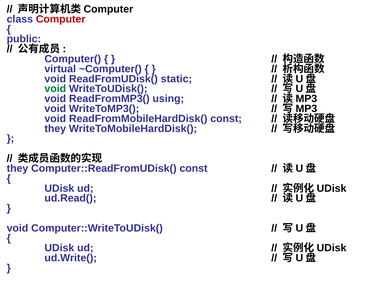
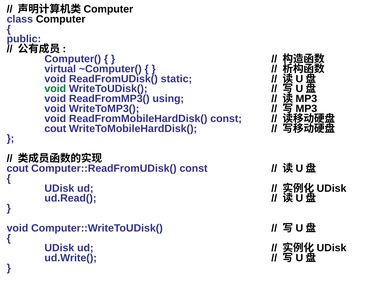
Computer colour: red -> black
they at (55, 129): they -> cout
they at (17, 169): they -> cout
